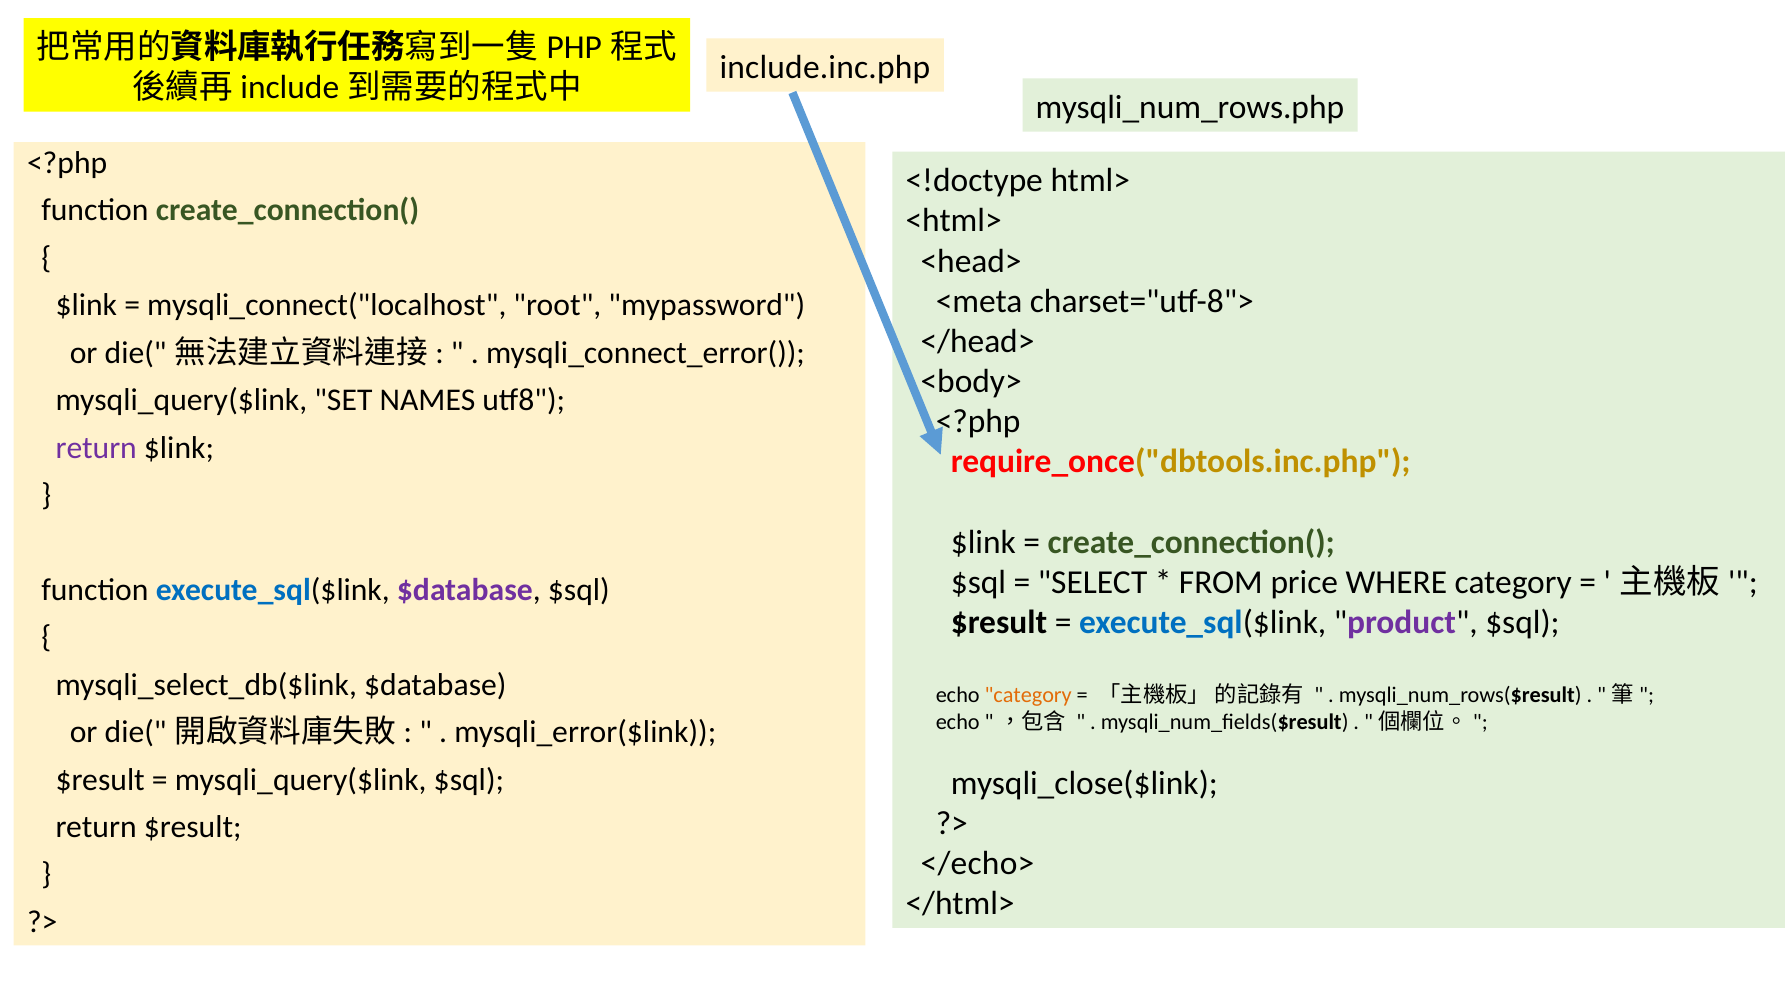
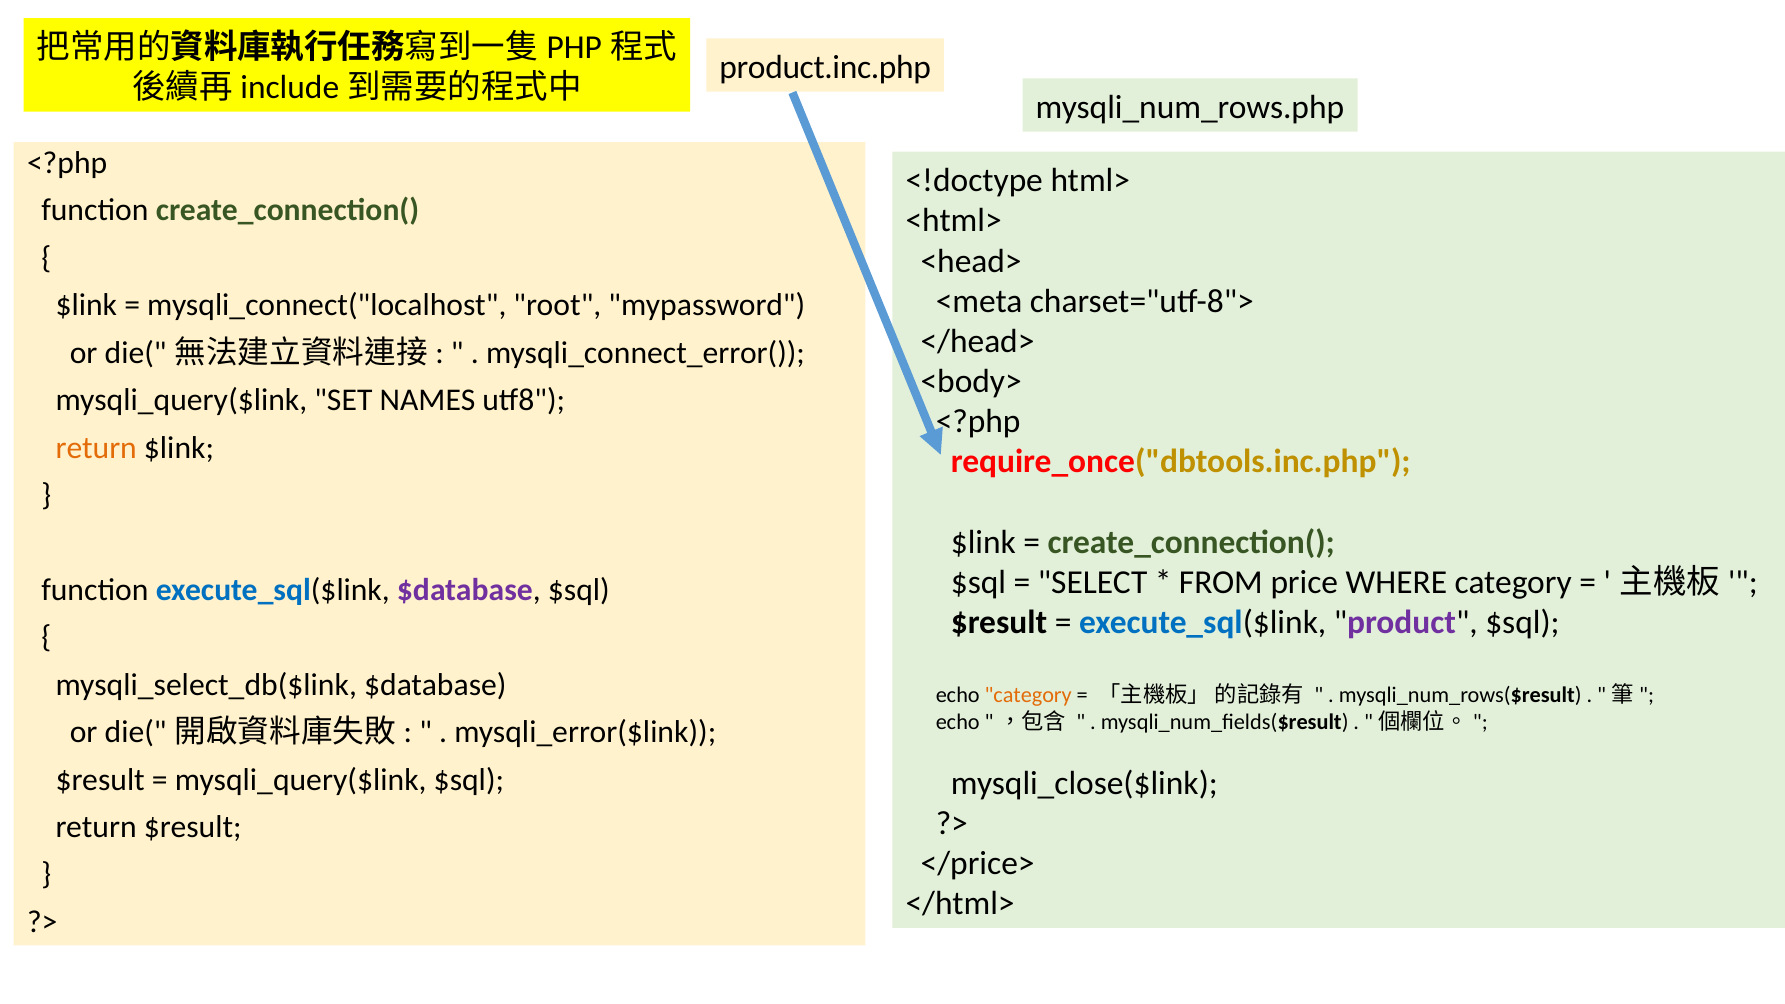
include.inc.php: include.inc.php -> product.inc.php
return at (96, 448) colour: purple -> orange
</echo>: </echo> -> </price>
